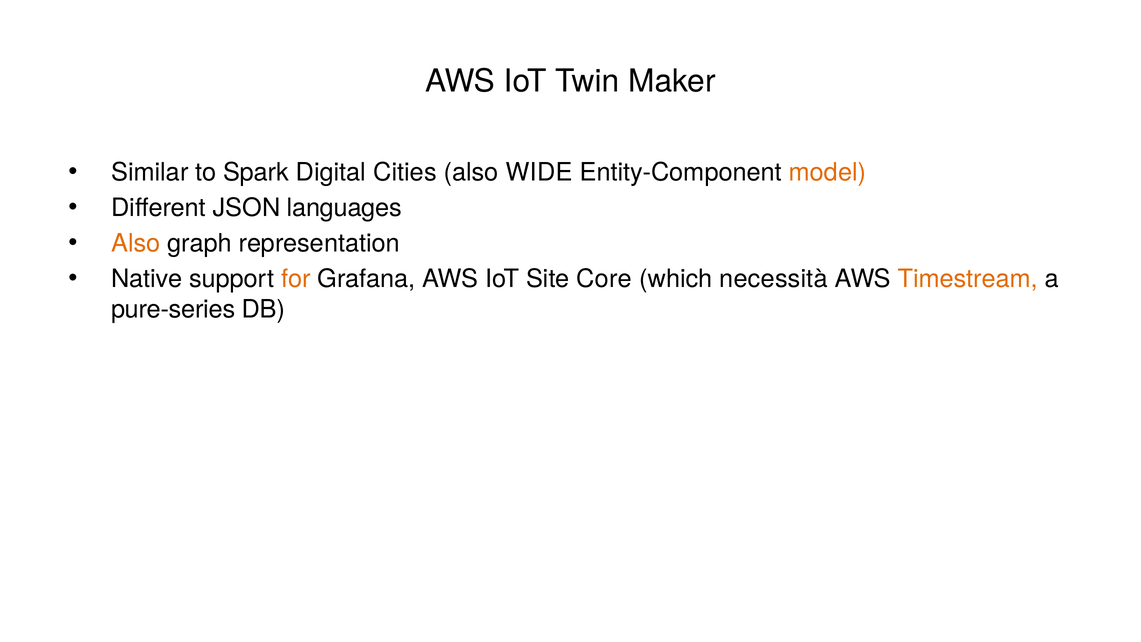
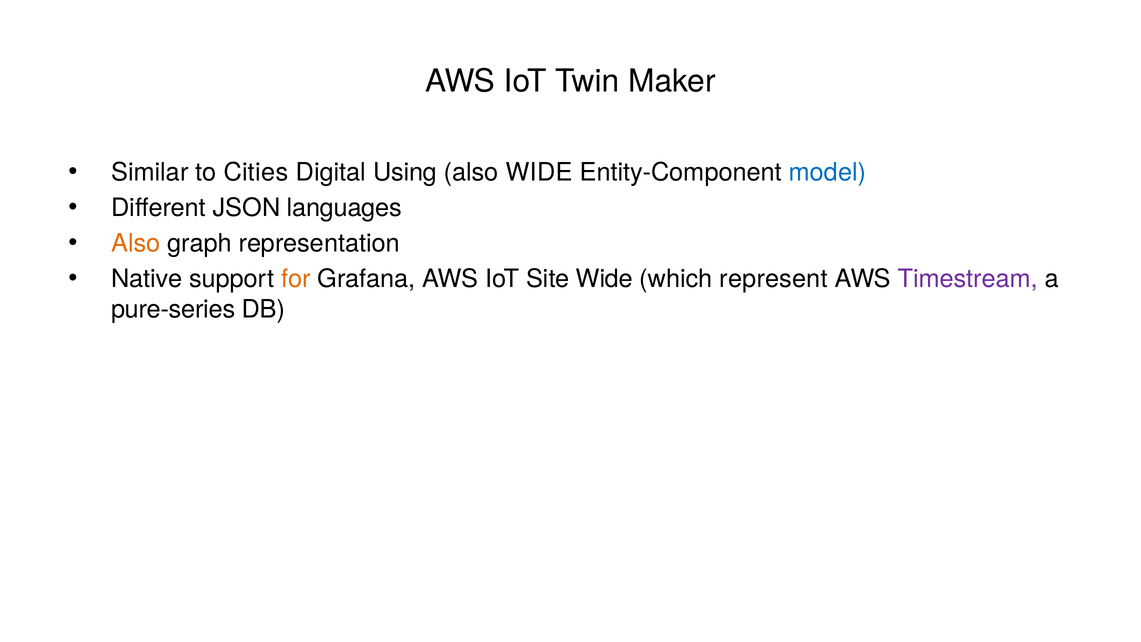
Spark: Spark -> Cities
Cities: Cities -> Using
model colour: orange -> blue
Site Core: Core -> Wide
necessità: necessità -> represent
Timestream colour: orange -> purple
